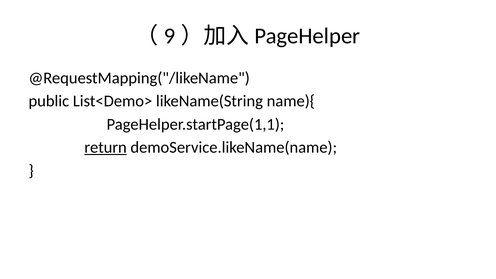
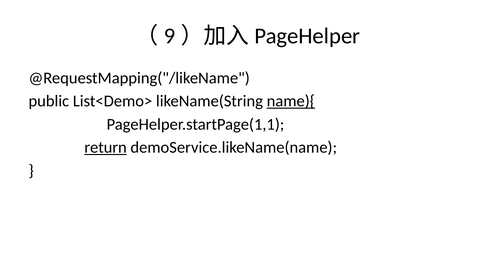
name){ underline: none -> present
